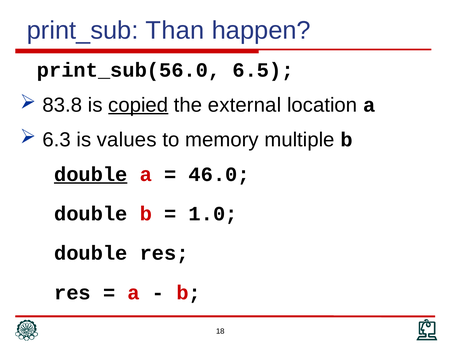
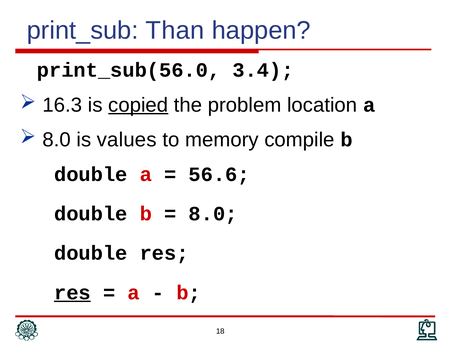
6.5: 6.5 -> 3.4
83.8: 83.8 -> 16.3
external: external -> problem
6.3 at (57, 140): 6.3 -> 8.0
multiple: multiple -> compile
double at (91, 175) underline: present -> none
46.0: 46.0 -> 56.6
1.0 at (213, 214): 1.0 -> 8.0
res at (72, 293) underline: none -> present
